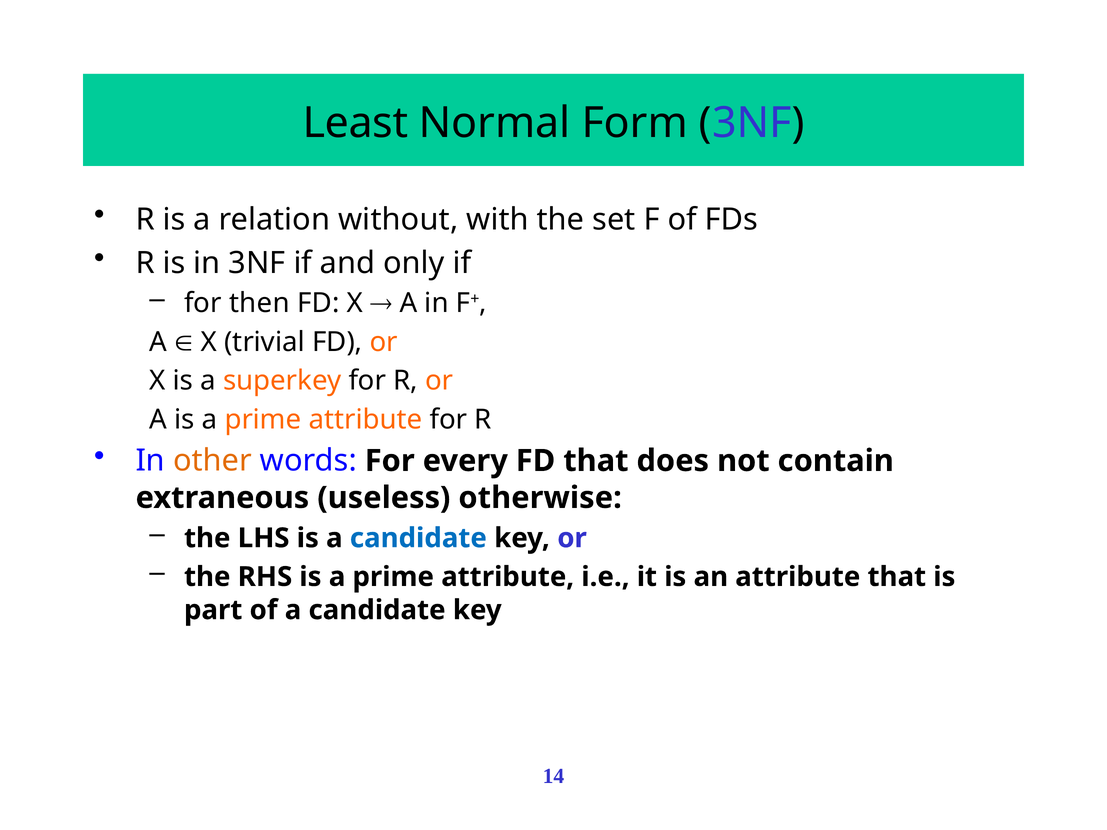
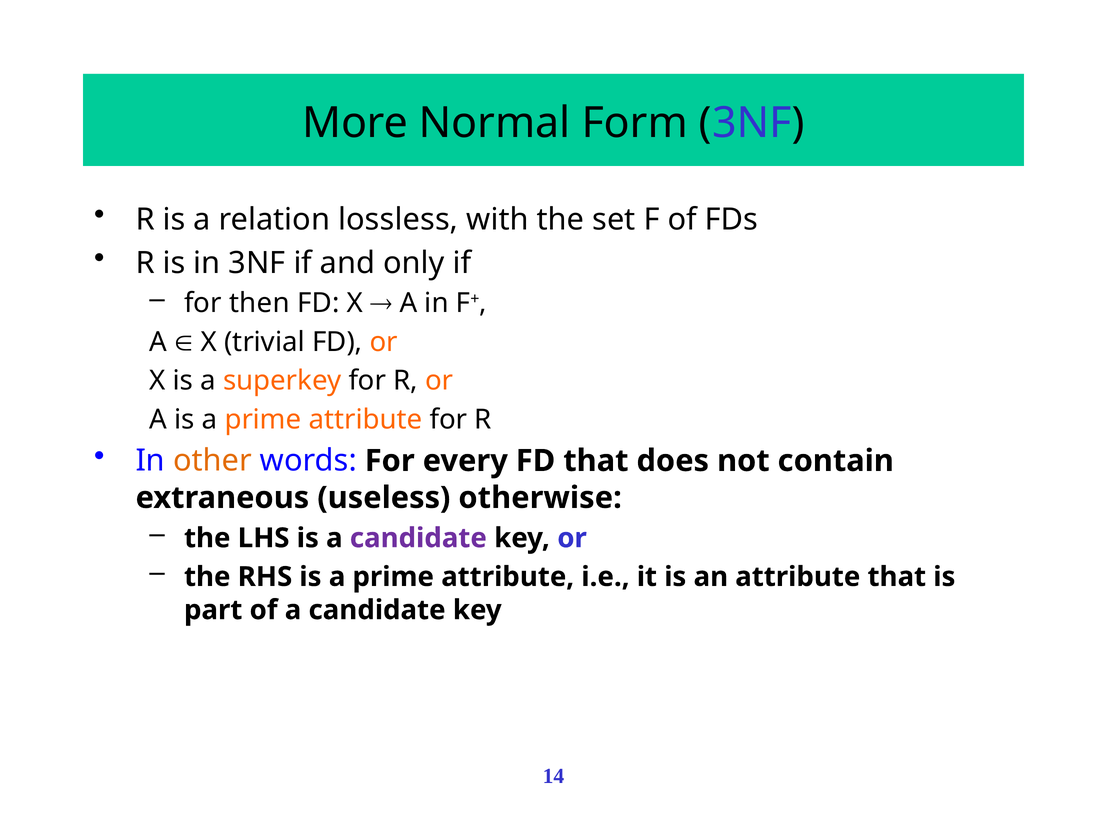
Least: Least -> More
without: without -> lossless
candidate at (418, 538) colour: blue -> purple
